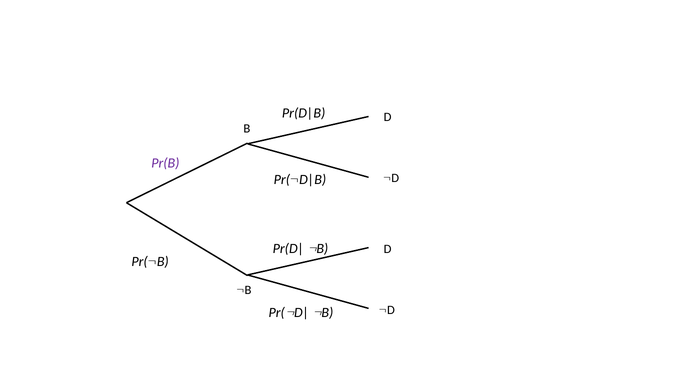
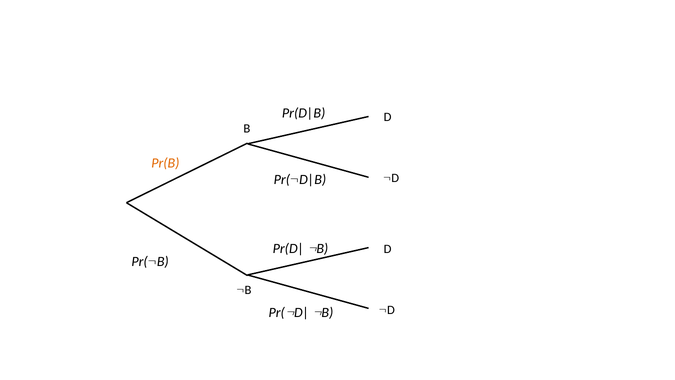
Pr(B colour: purple -> orange
